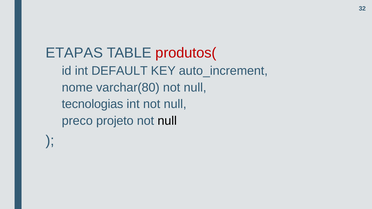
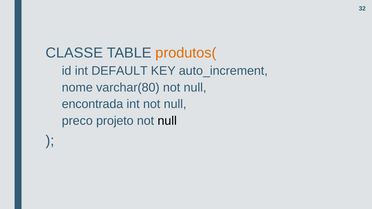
ETAPAS: ETAPAS -> CLASSE
produtos( colour: red -> orange
tecnologias: tecnologias -> encontrada
